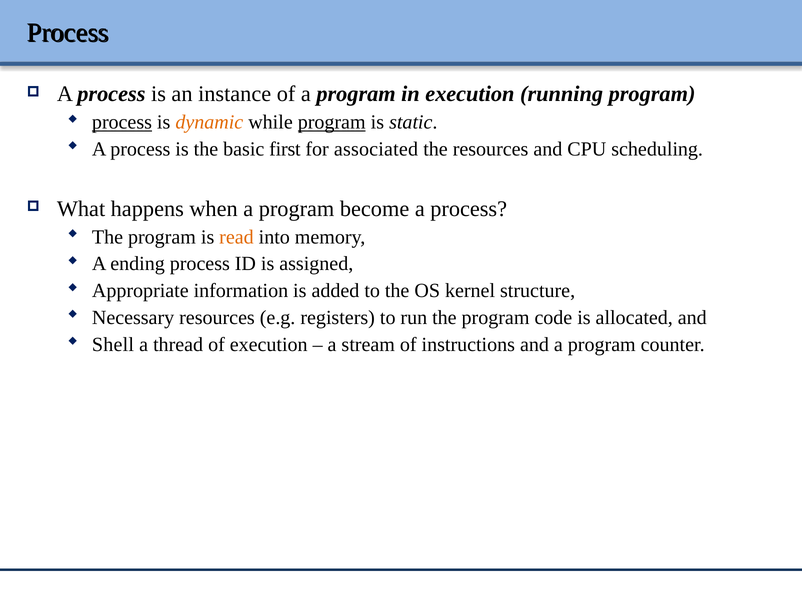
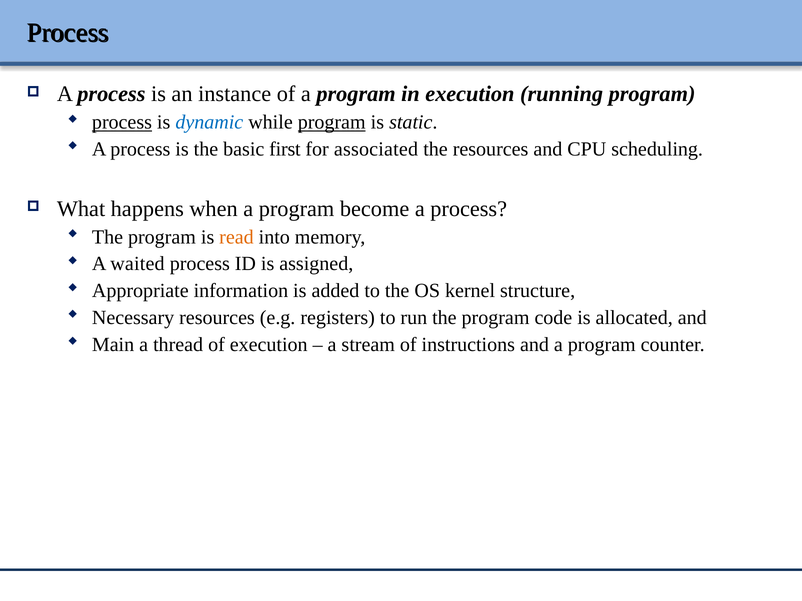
dynamic colour: orange -> blue
ending: ending -> waited
Shell: Shell -> Main
